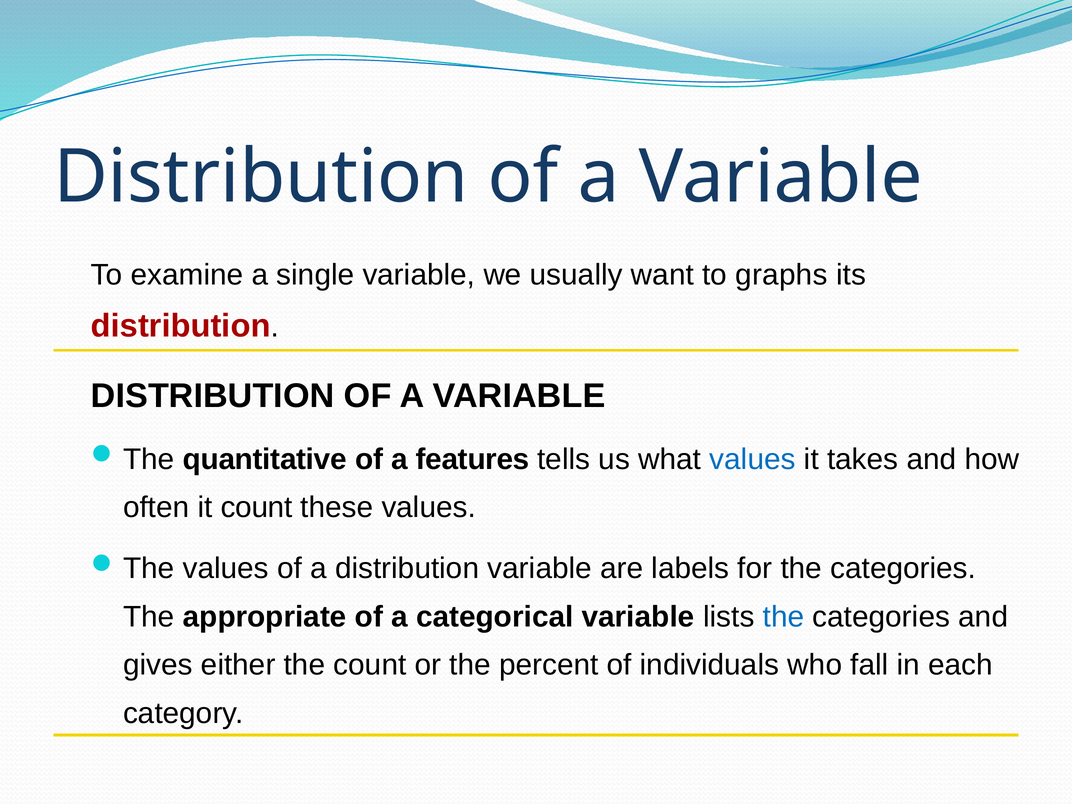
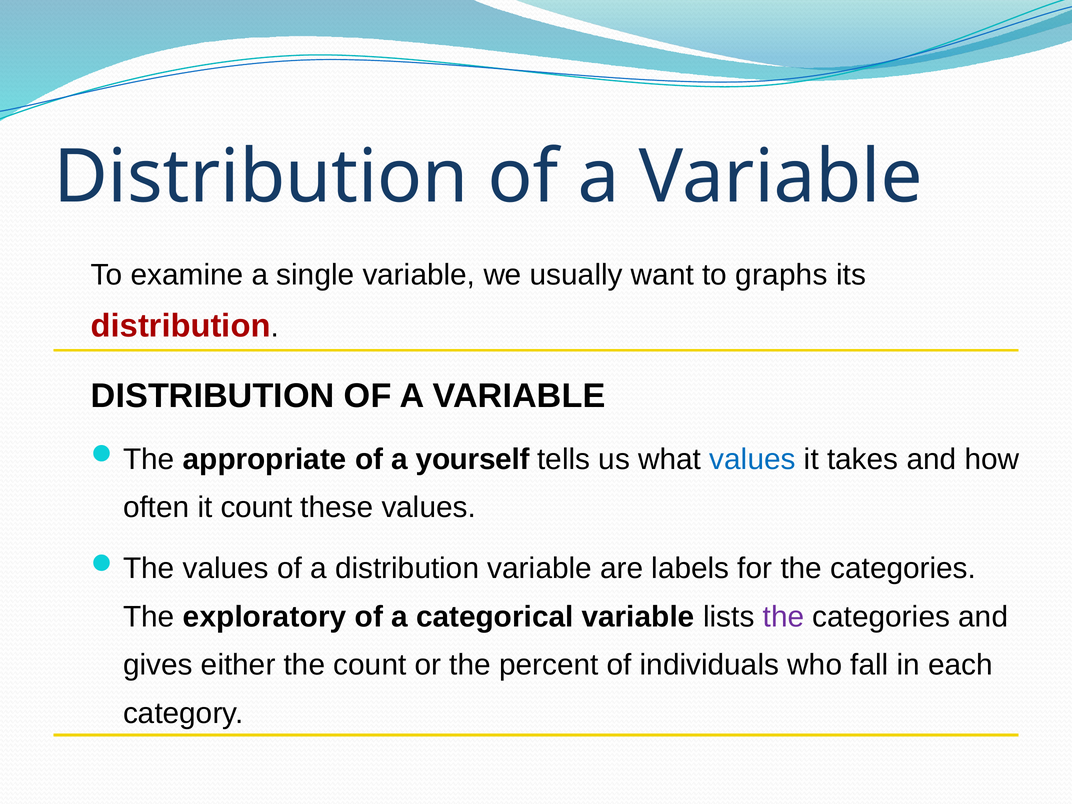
quantitative: quantitative -> appropriate
features: features -> yourself
appropriate: appropriate -> exploratory
the at (784, 617) colour: blue -> purple
